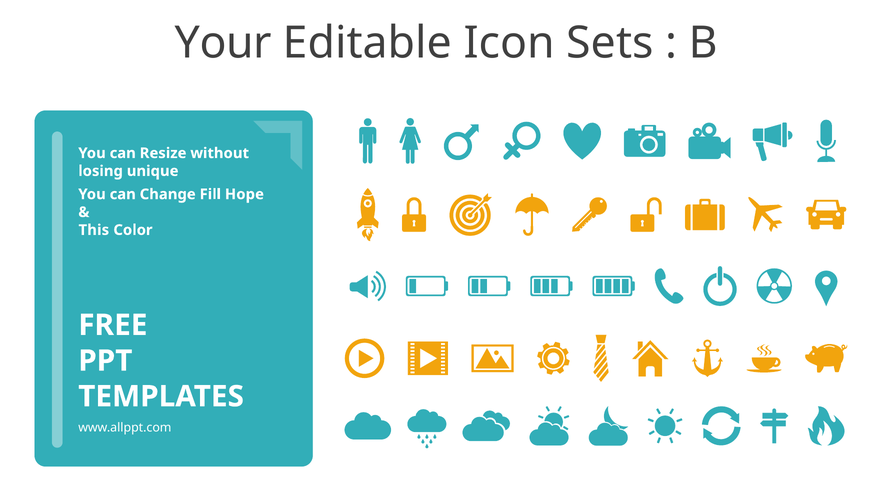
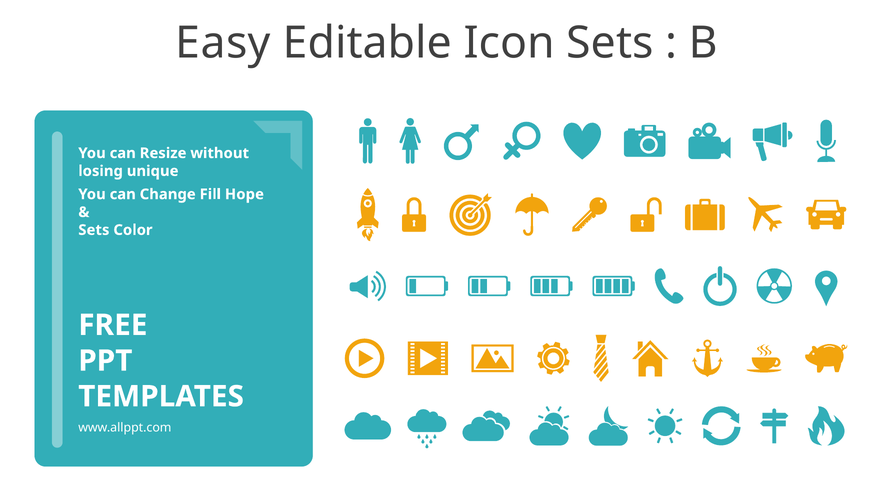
Your: Your -> Easy
This at (94, 230): This -> Sets
